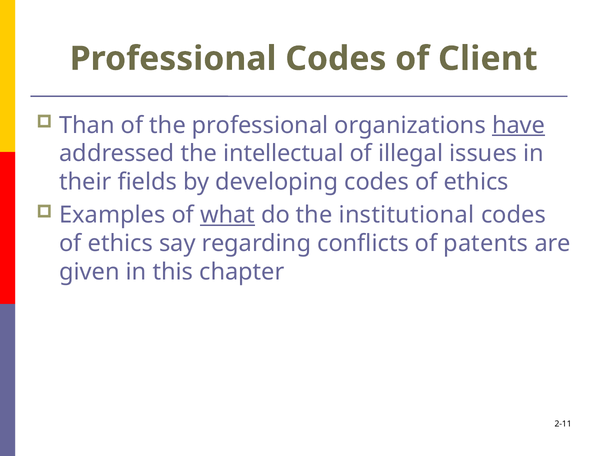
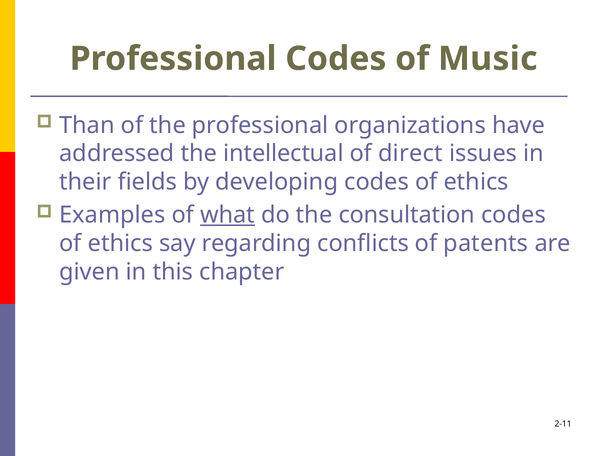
Client: Client -> Music
have underline: present -> none
illegal: illegal -> direct
institutional: institutional -> consultation
